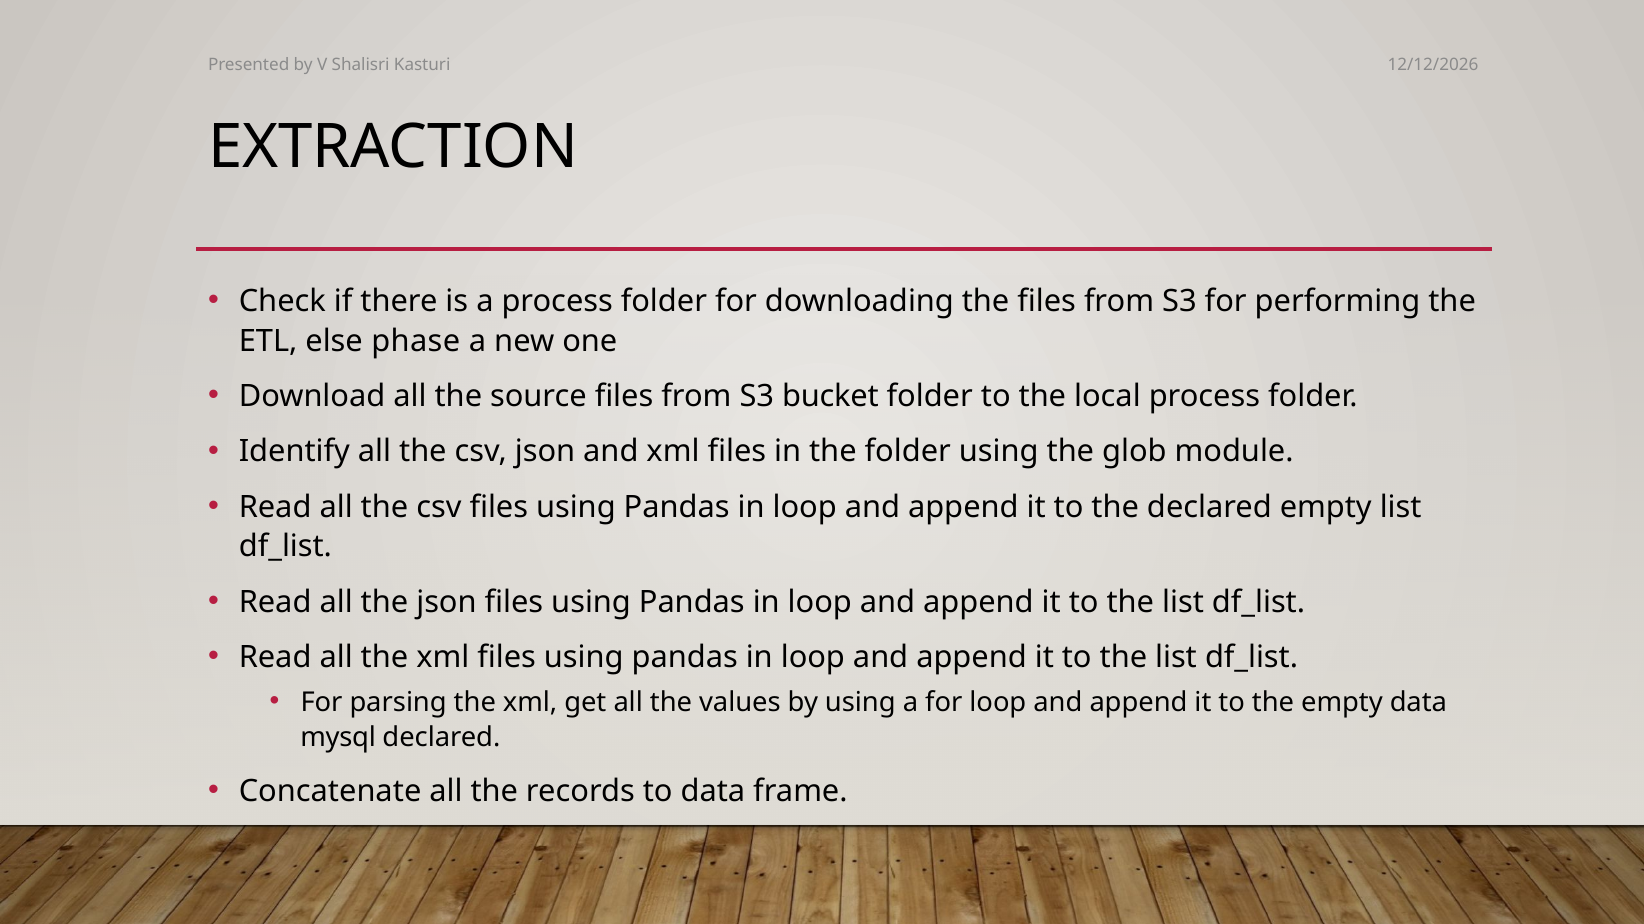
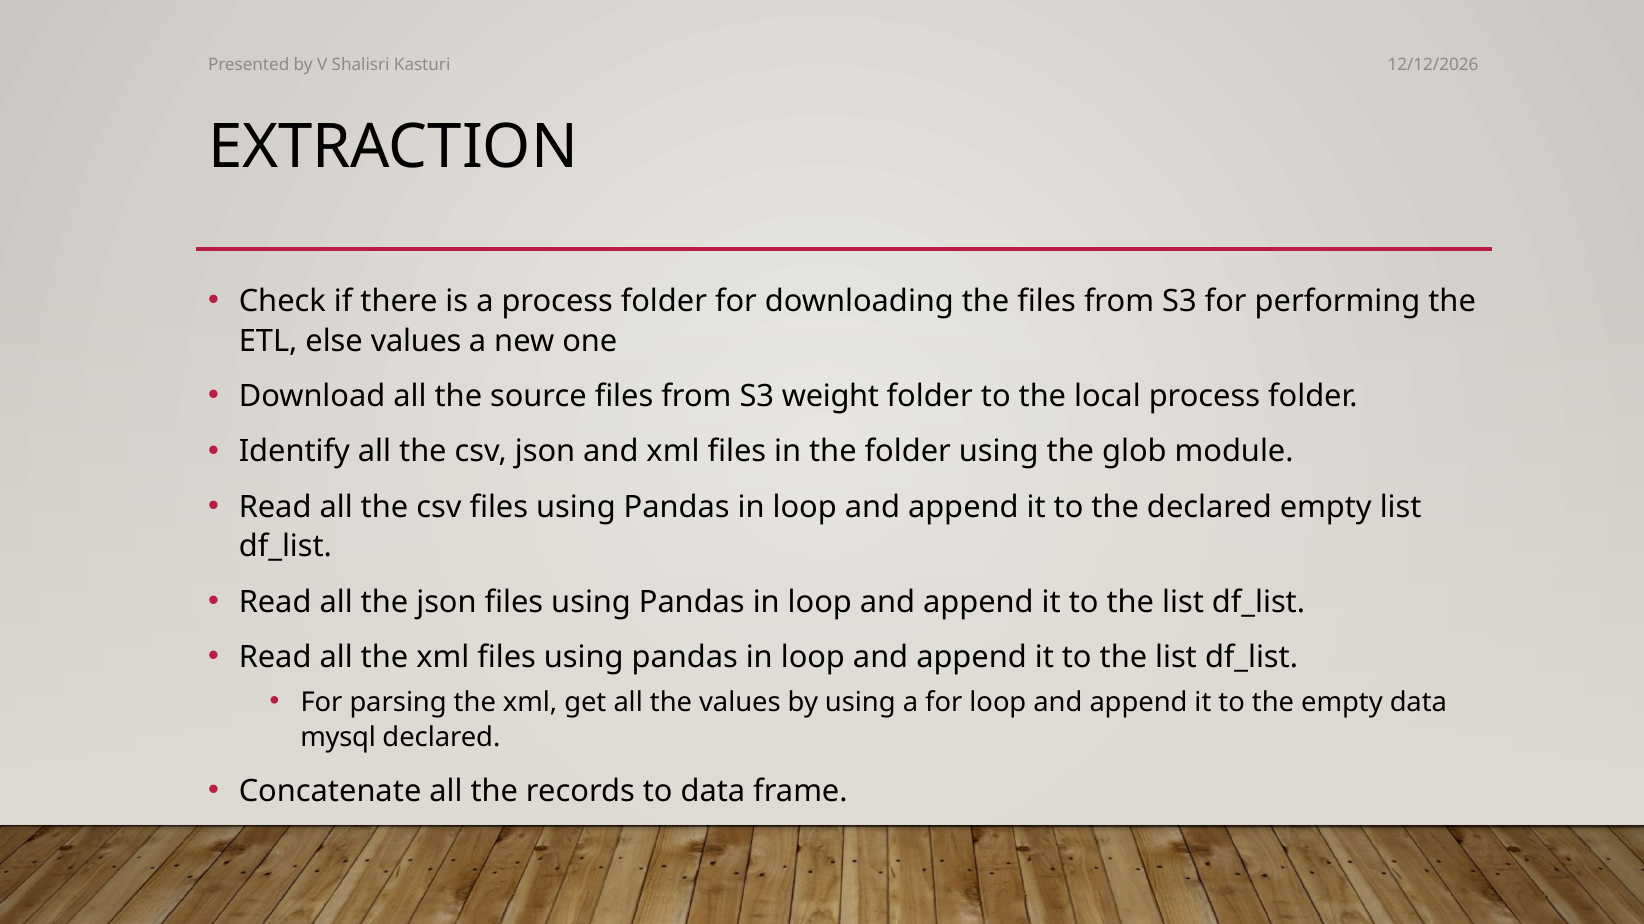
else phase: phase -> values
bucket: bucket -> weight
